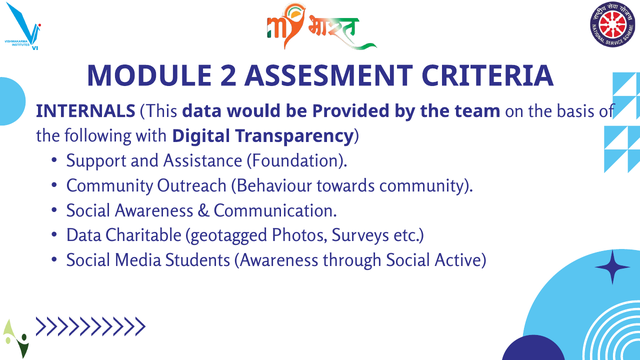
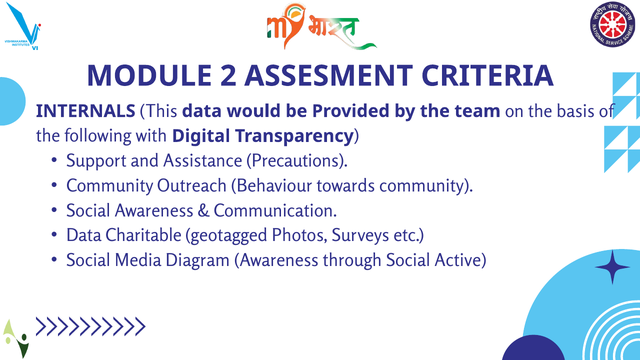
Foundation: Foundation -> Precautions
Students: Students -> Diagram
